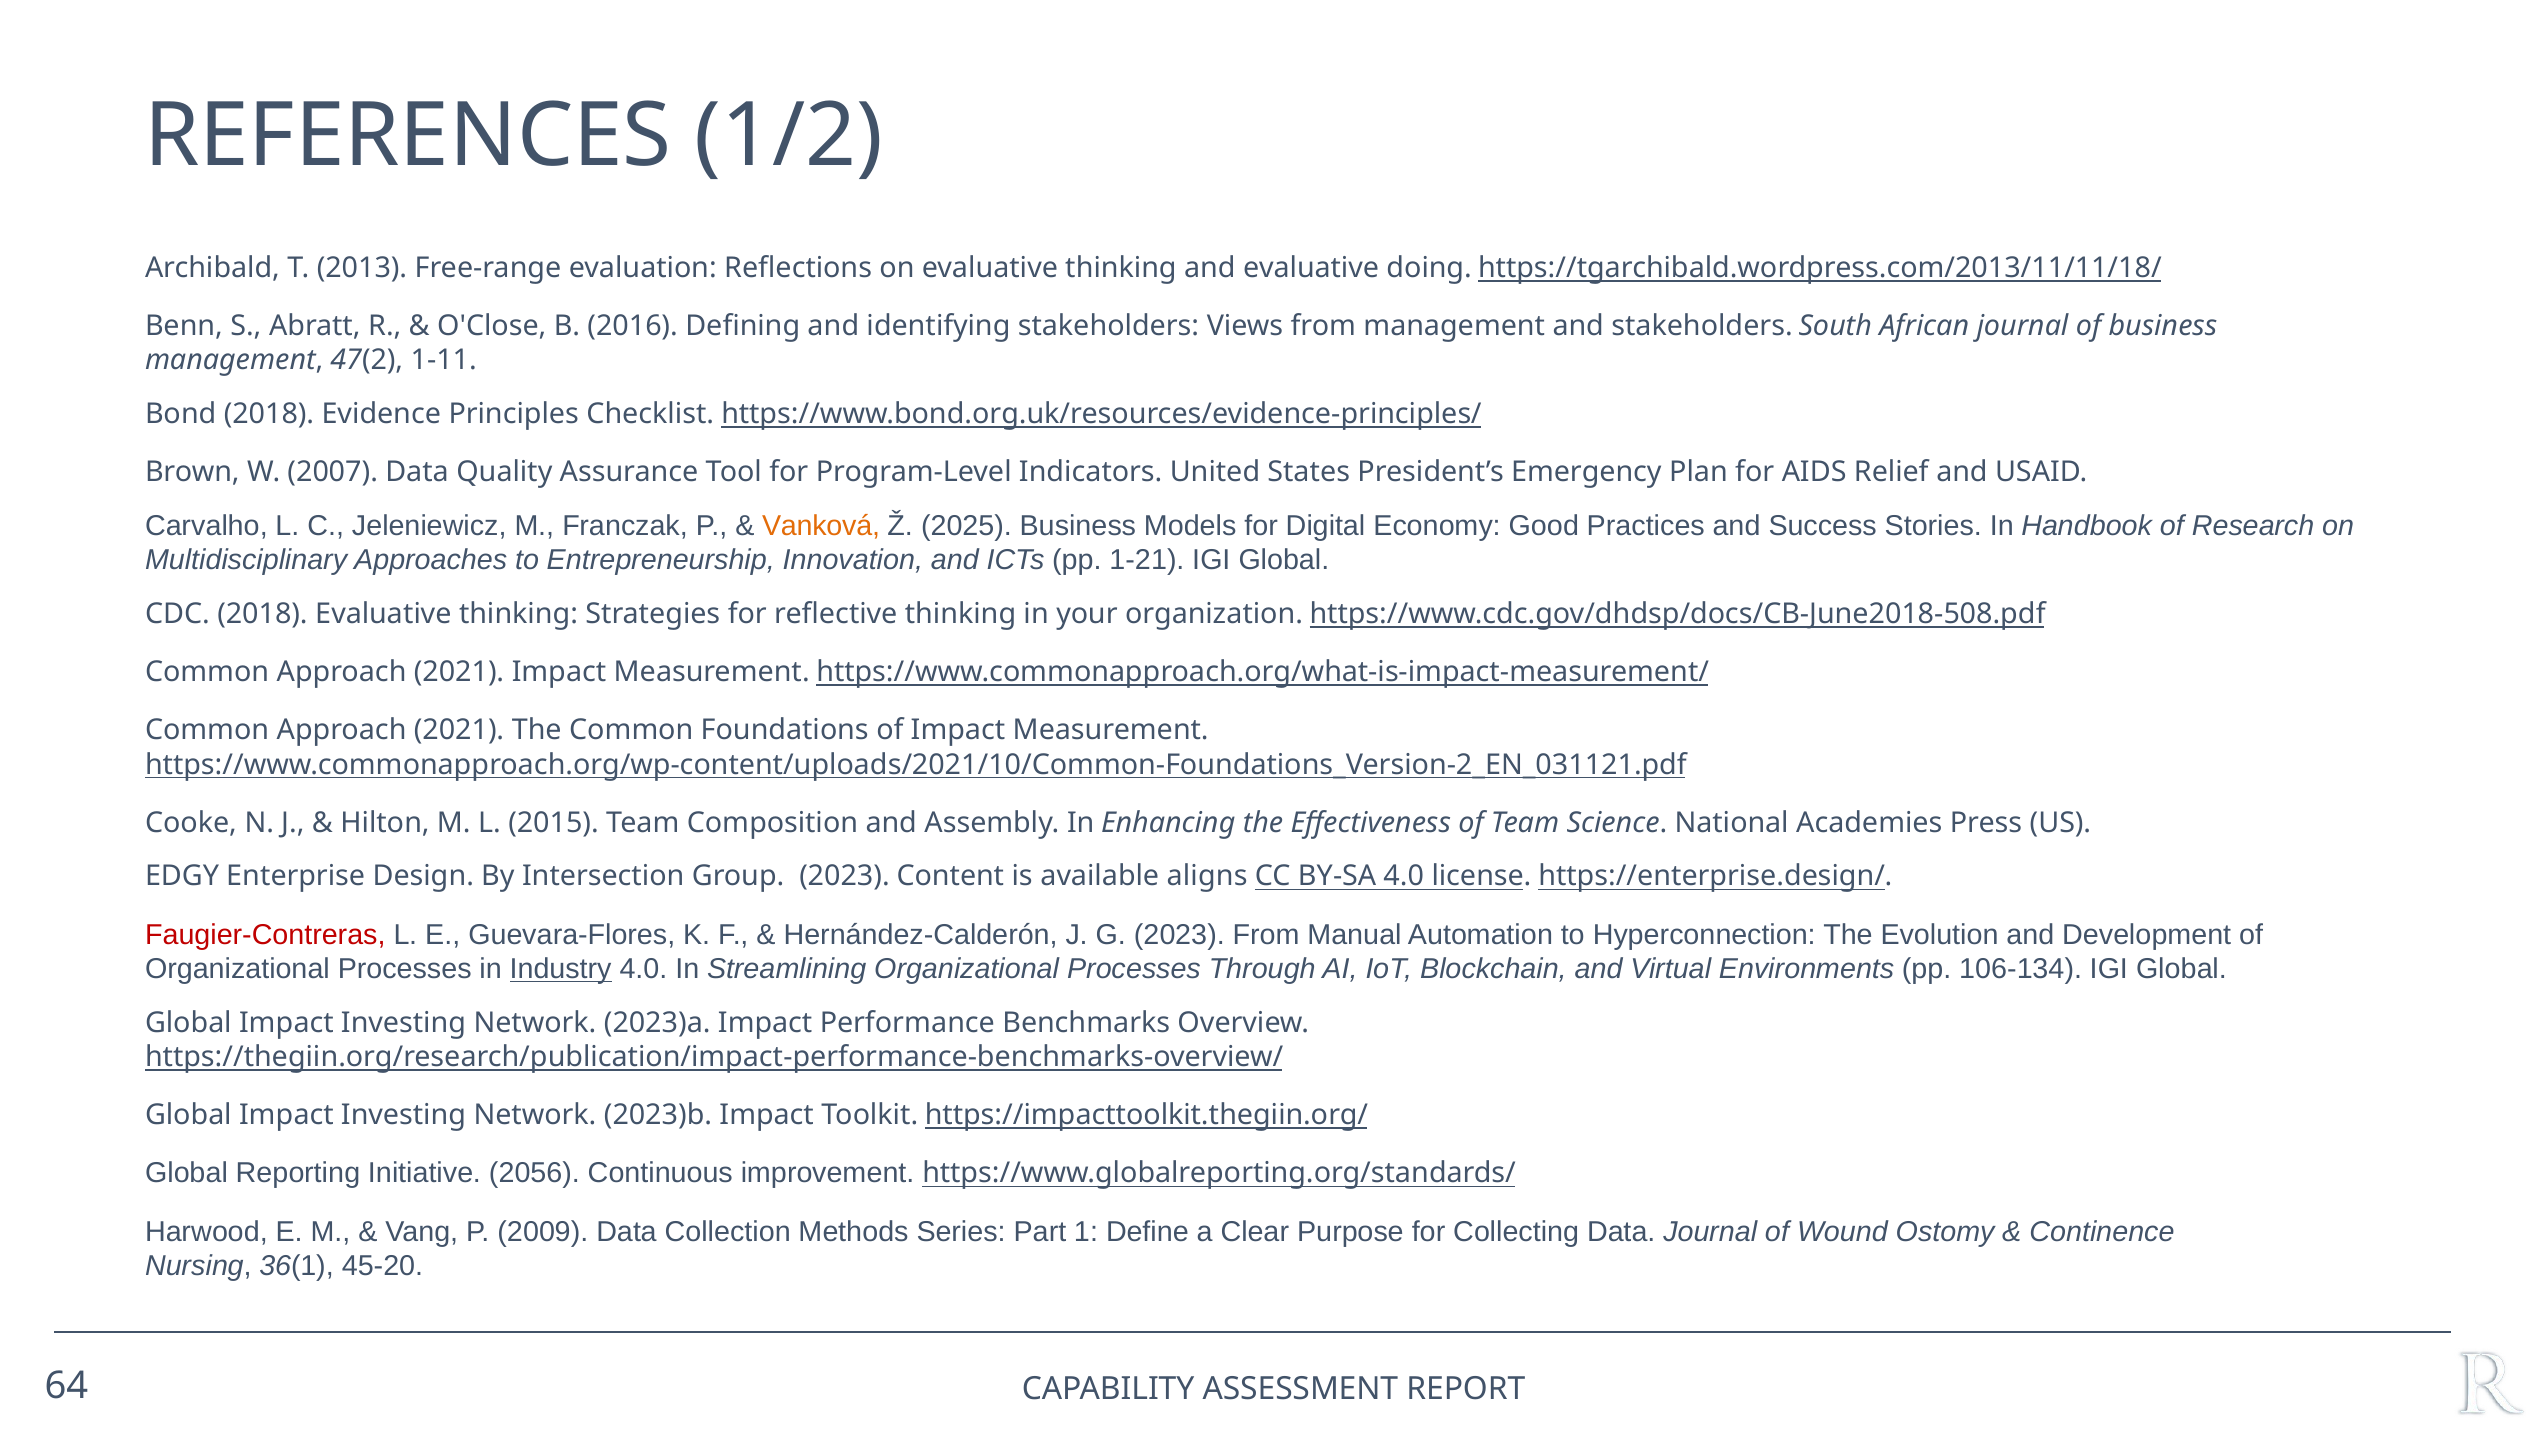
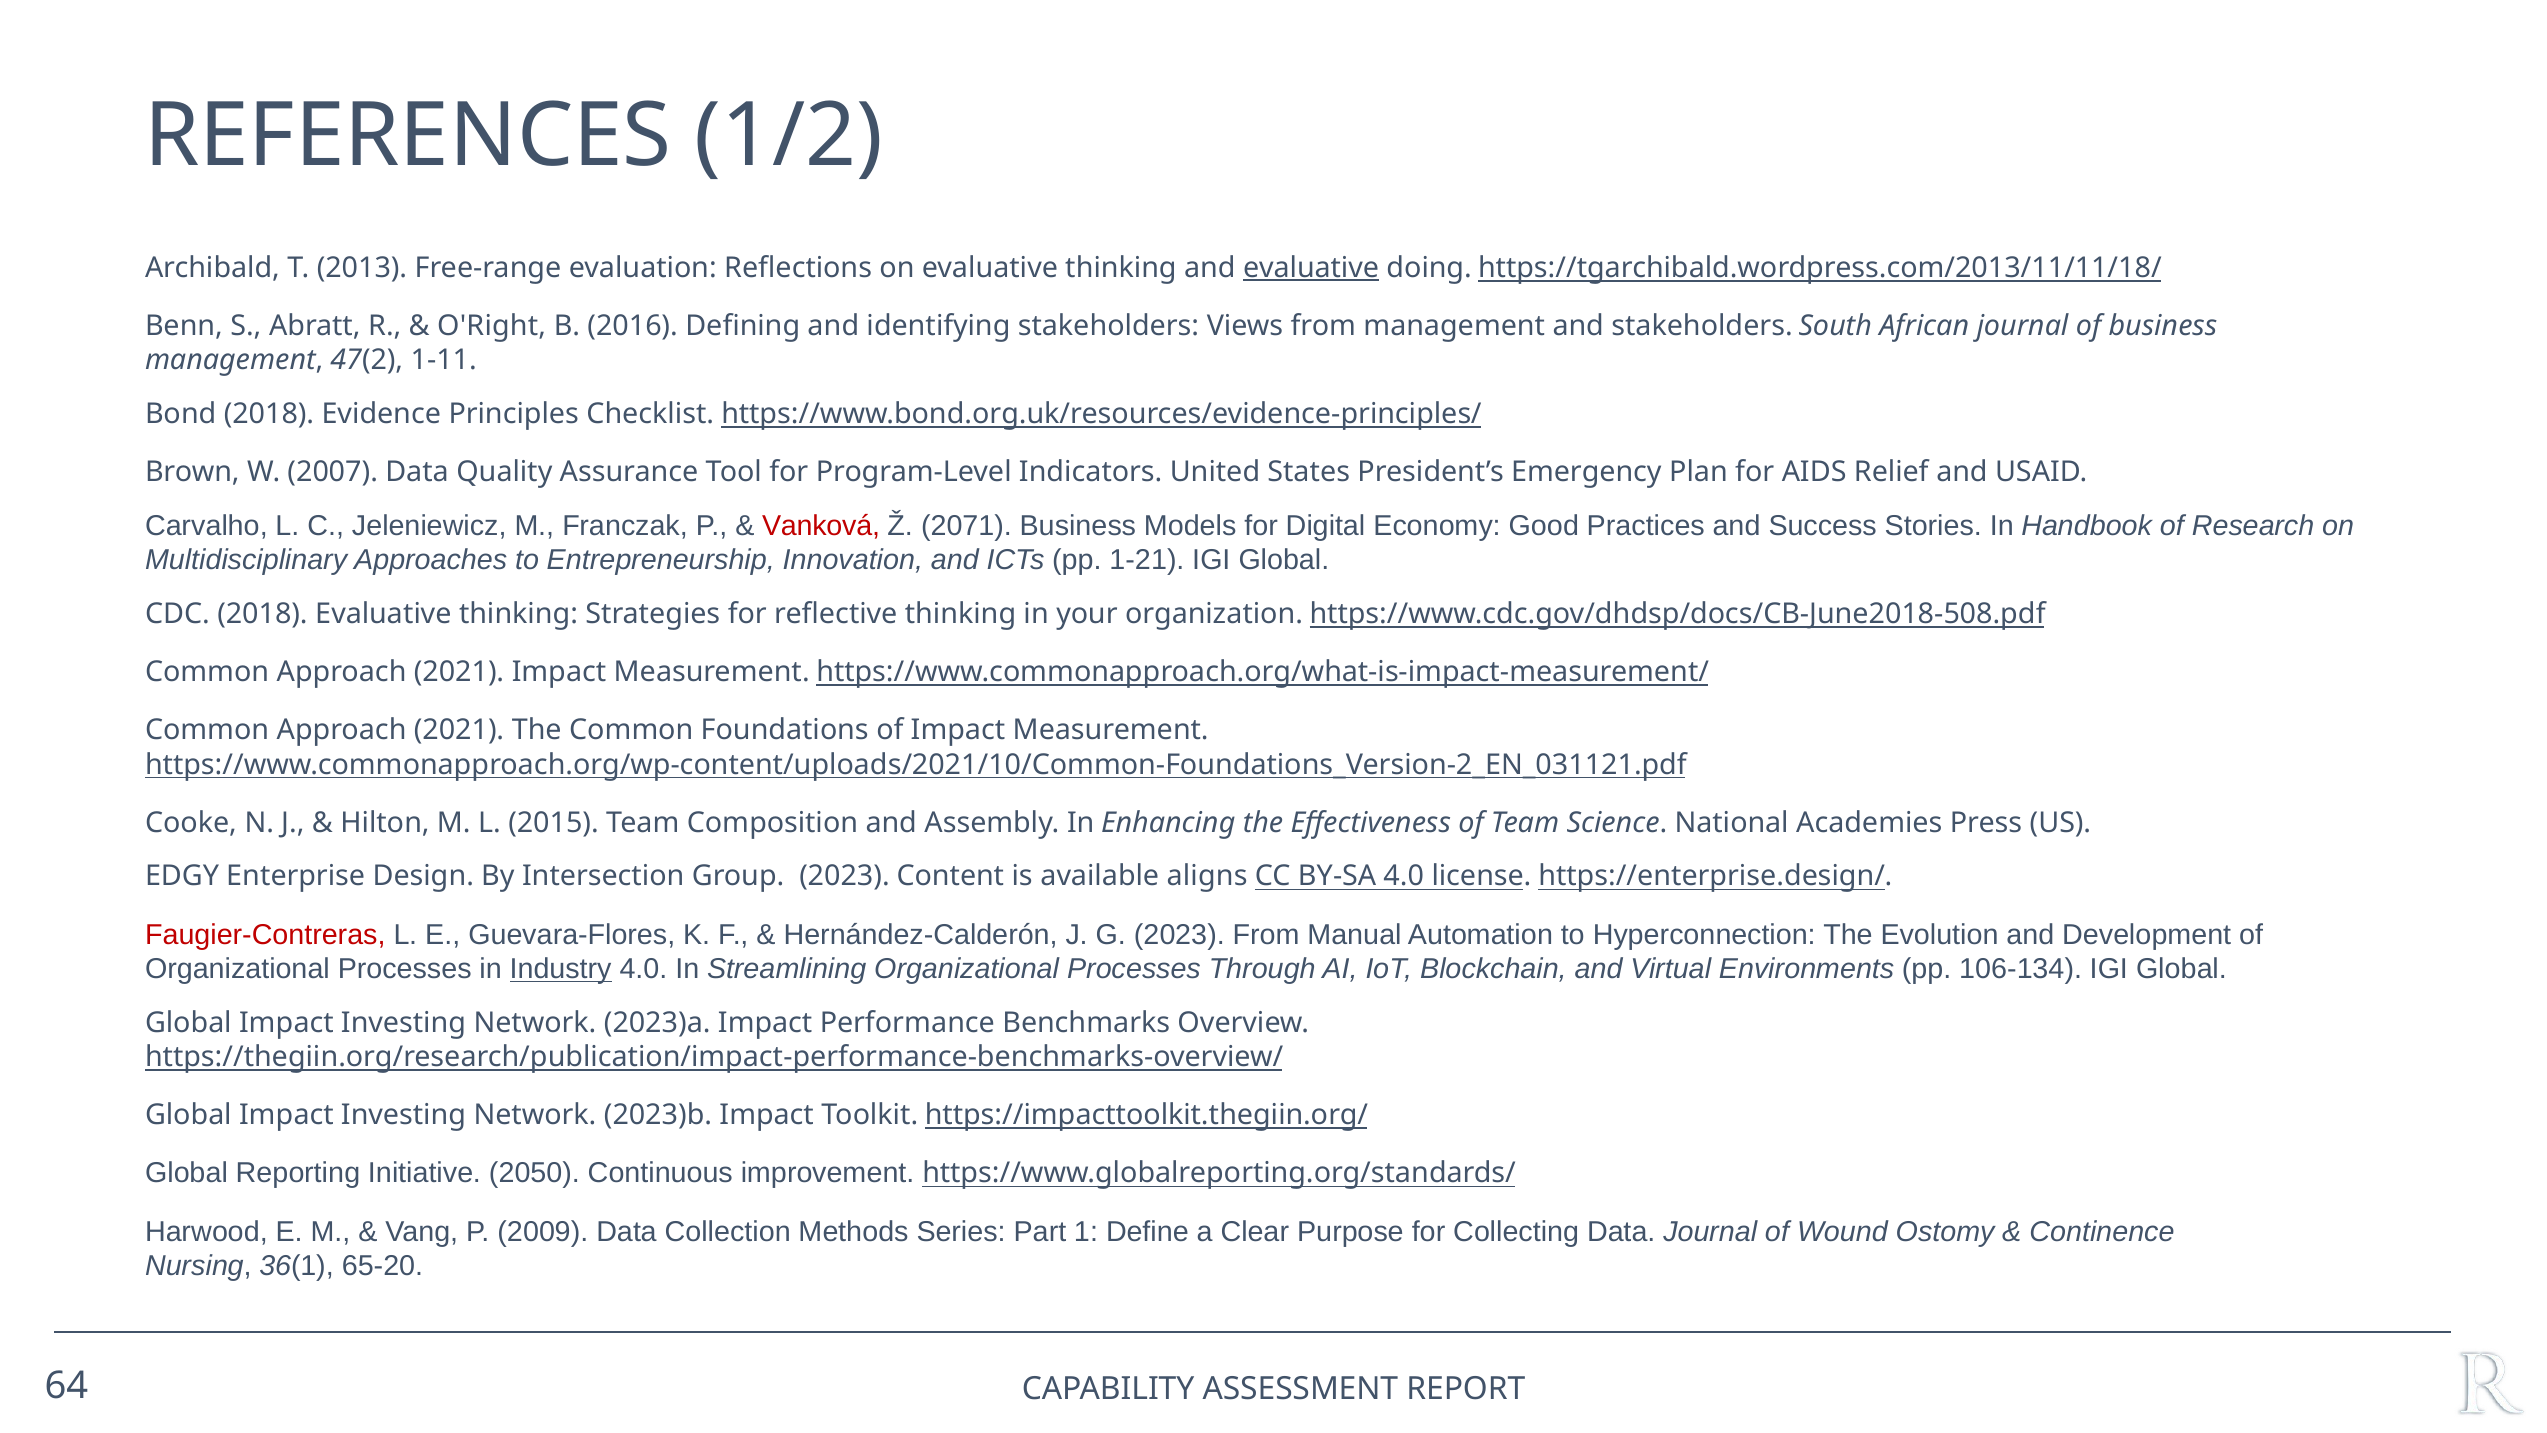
evaluative at (1311, 268) underline: none -> present
O'Close: O'Close -> O'Right
Vanková colour: orange -> red
2025: 2025 -> 2071
2056: 2056 -> 2050
45-20: 45-20 -> 65-20
